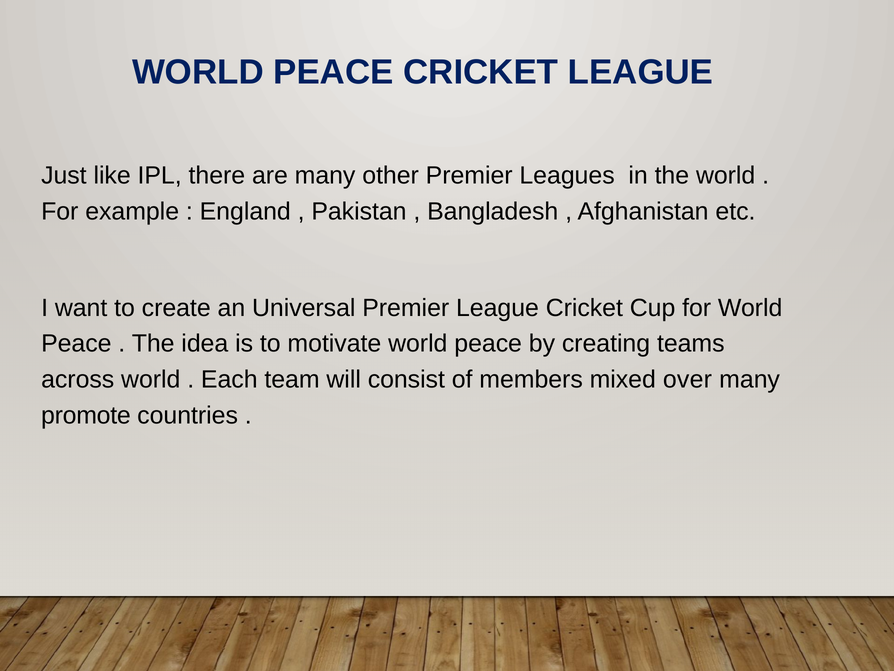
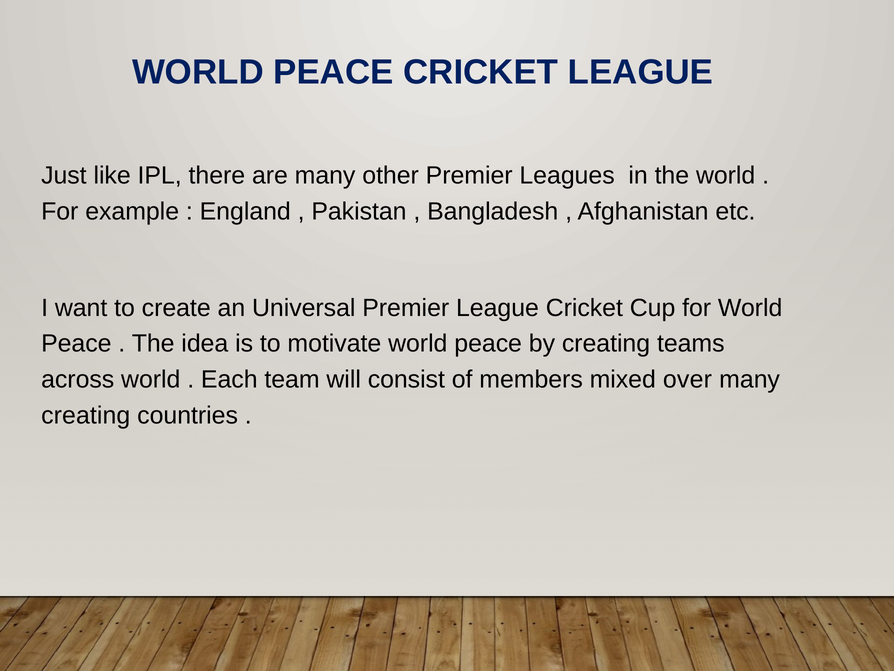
promote at (86, 415): promote -> creating
